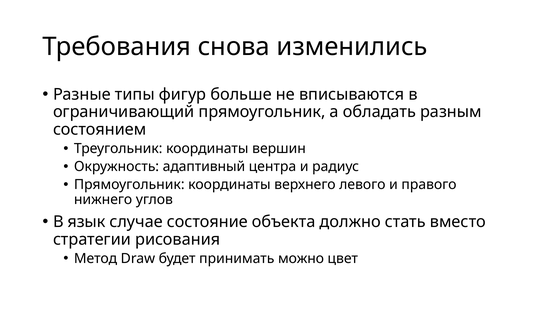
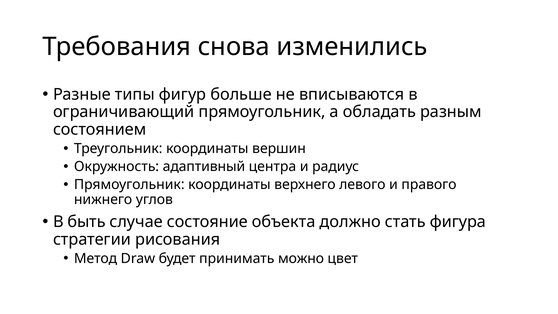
язык: язык -> быть
вместо: вместо -> фигура
